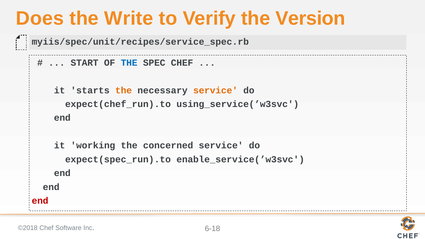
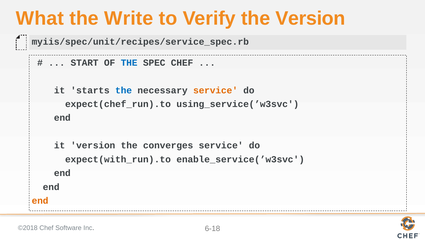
Does: Does -> What
the at (124, 90) colour: orange -> blue
it working: working -> version
concerned: concerned -> converges
expect(spec_run).to: expect(spec_run).to -> expect(with_run).to
end at (40, 201) colour: red -> orange
